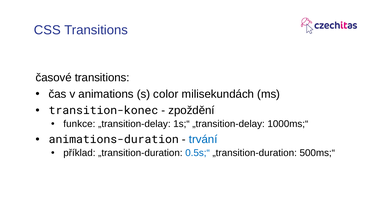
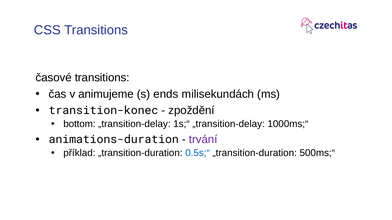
animations: animations -> animujeme
color: color -> ends
funkce: funkce -> bottom
trvání colour: blue -> purple
